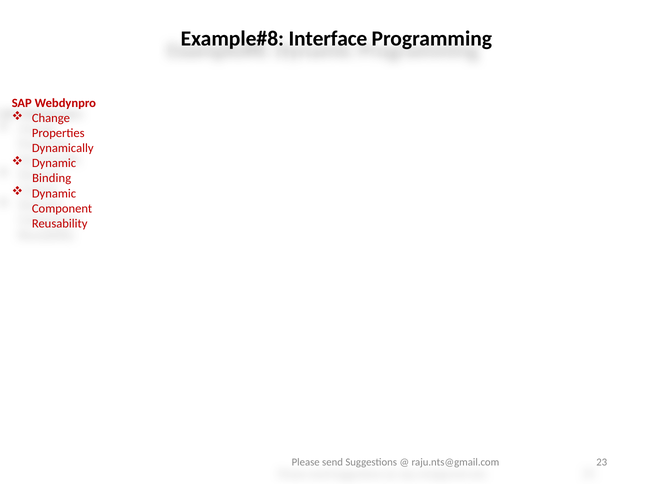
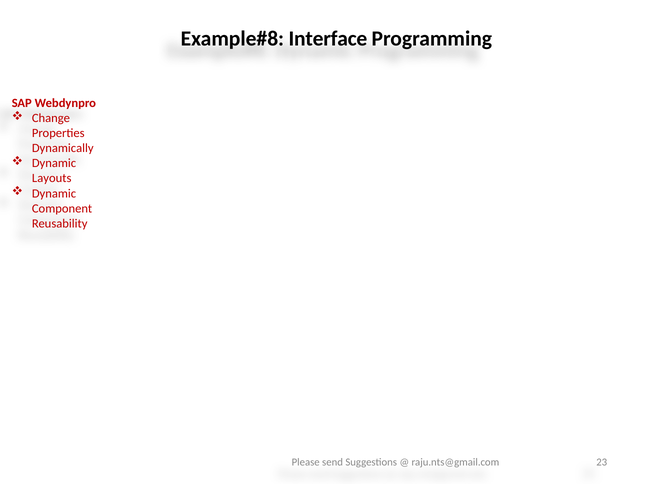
Binding: Binding -> Layouts
